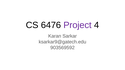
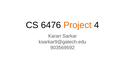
Project colour: purple -> orange
